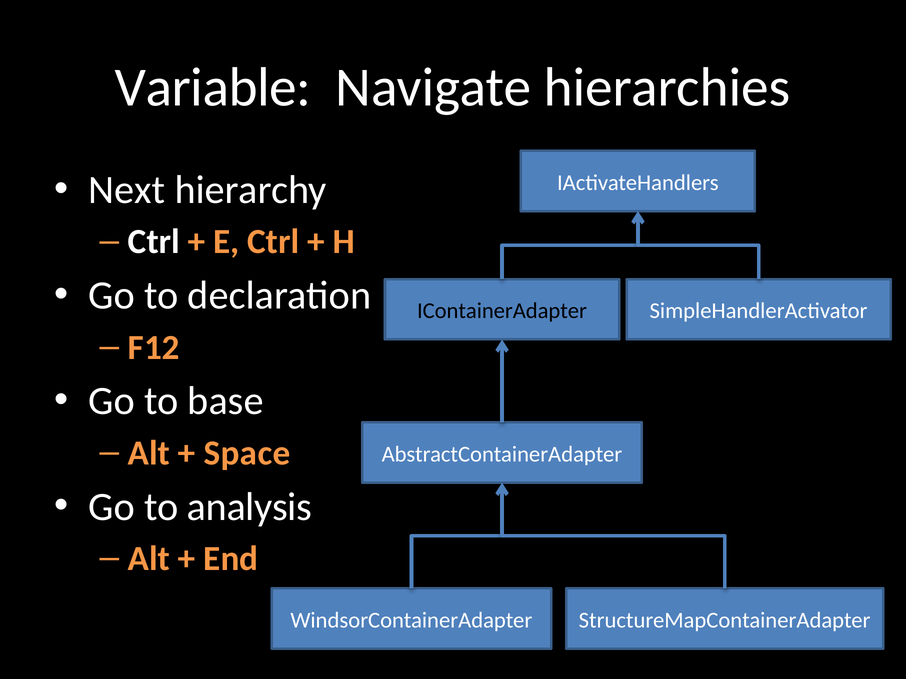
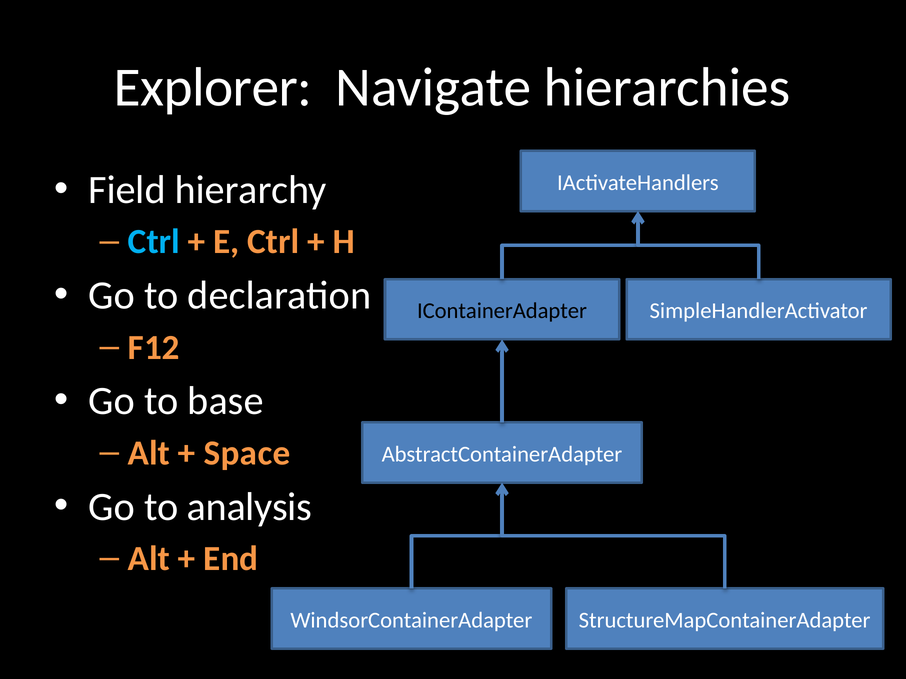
Variable: Variable -> Explorer
Next: Next -> Field
Ctrl at (154, 242) colour: white -> light blue
